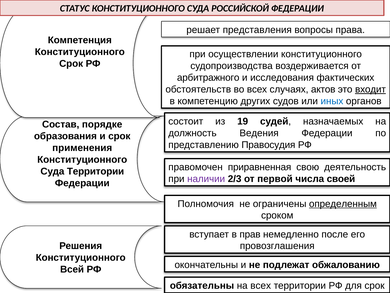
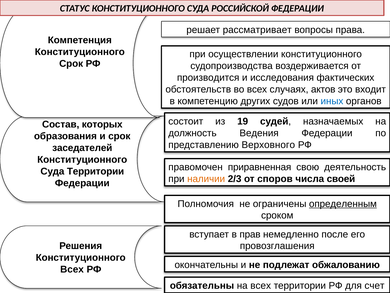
представления: представления -> рассматривает
арбитражного: арбитражного -> производится
входит underline: present -> none
порядке: порядке -> которых
Правосудия: Правосудия -> Верховного
применения: применения -> заседателей
наличии colour: purple -> orange
первой: первой -> споров
Всей at (72, 269): Всей -> Всех
для срок: срок -> счет
